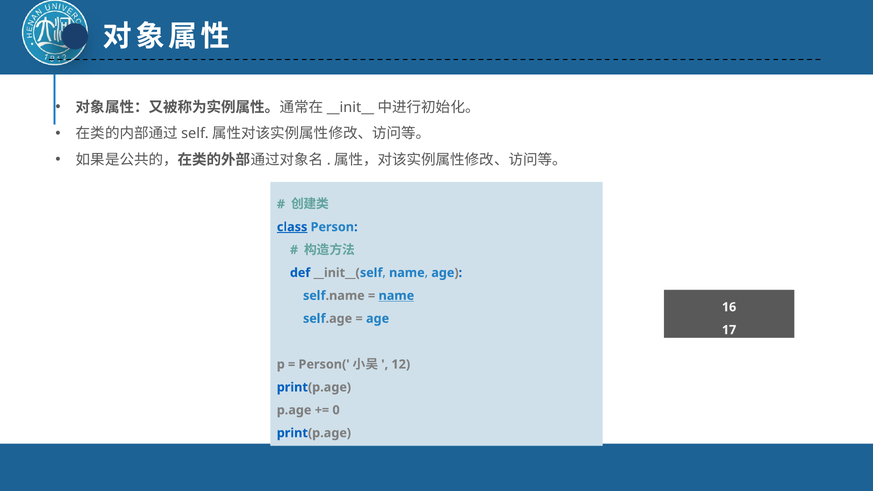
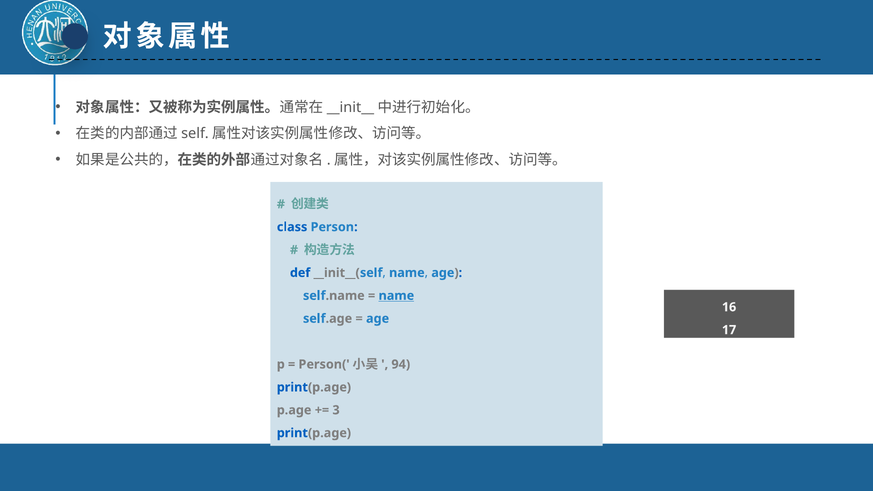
class underline: present -> none
12: 12 -> 94
0: 0 -> 3
